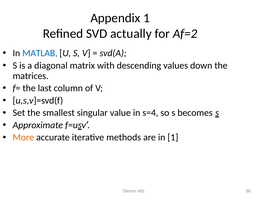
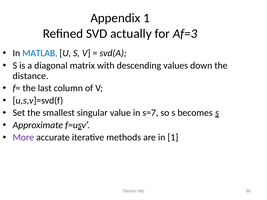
Af=2: Af=2 -> Af=3
matrices: matrices -> distance
s=4: s=4 -> s=7
More colour: orange -> purple
